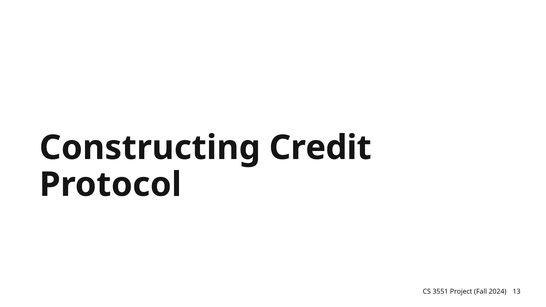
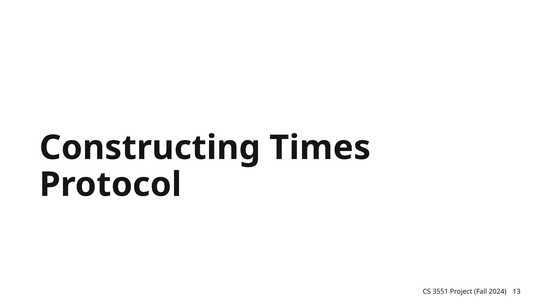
Credit: Credit -> Times
